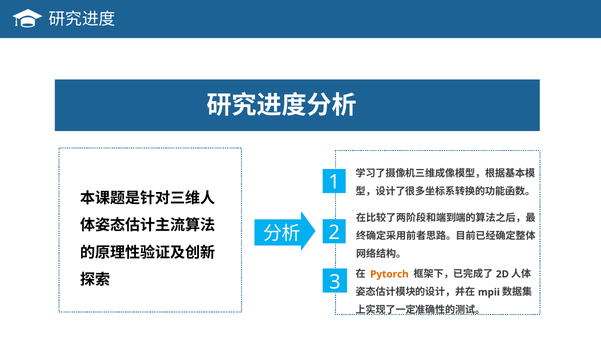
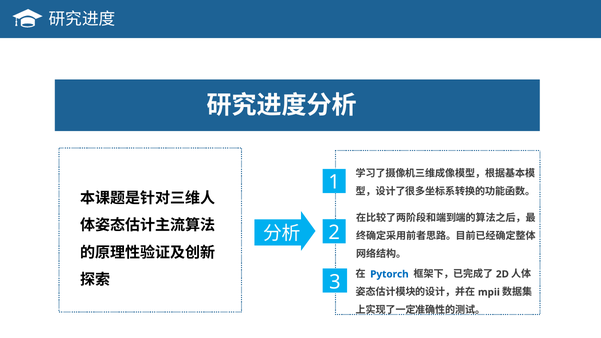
Pytorch colour: orange -> blue
